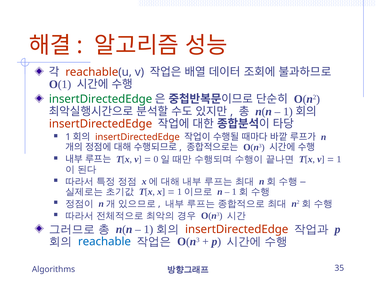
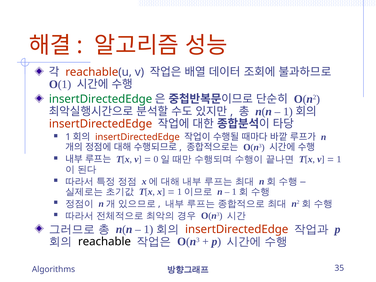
reachable colour: blue -> black
